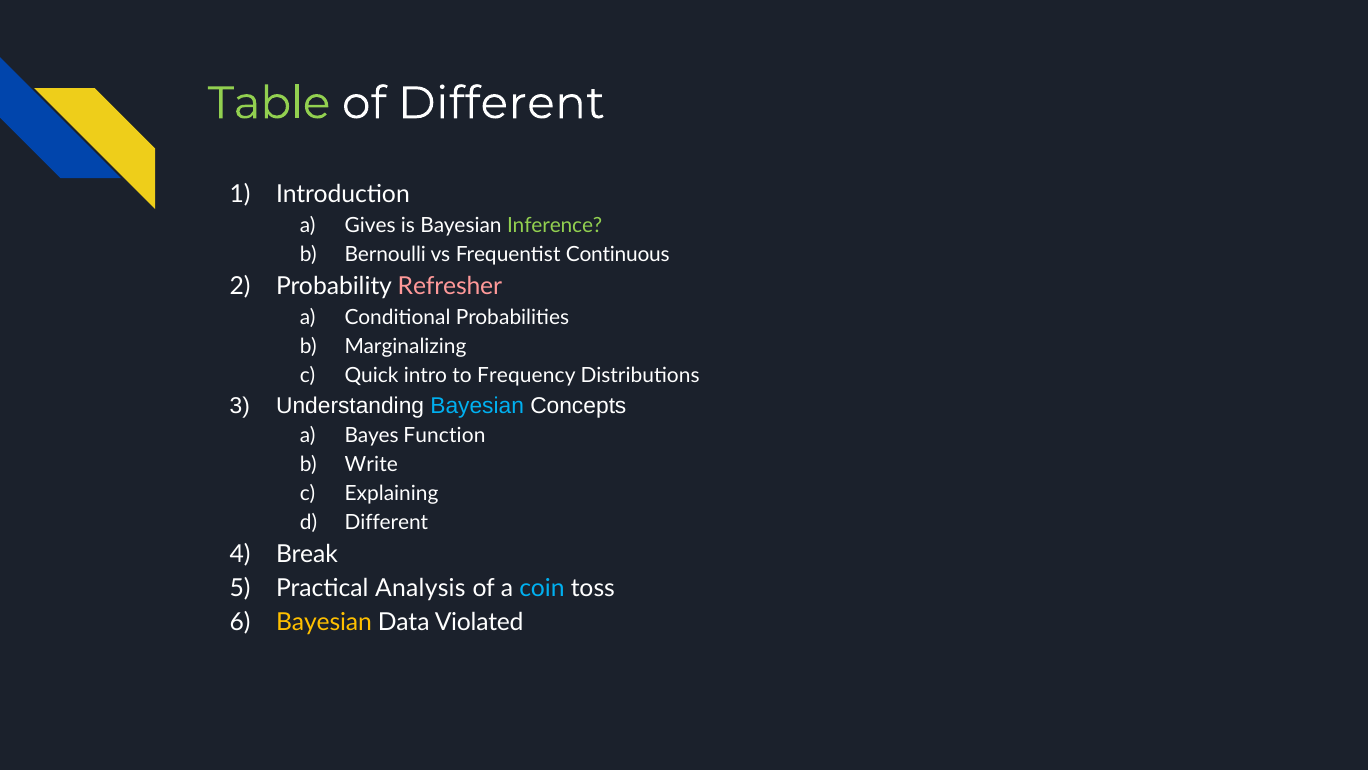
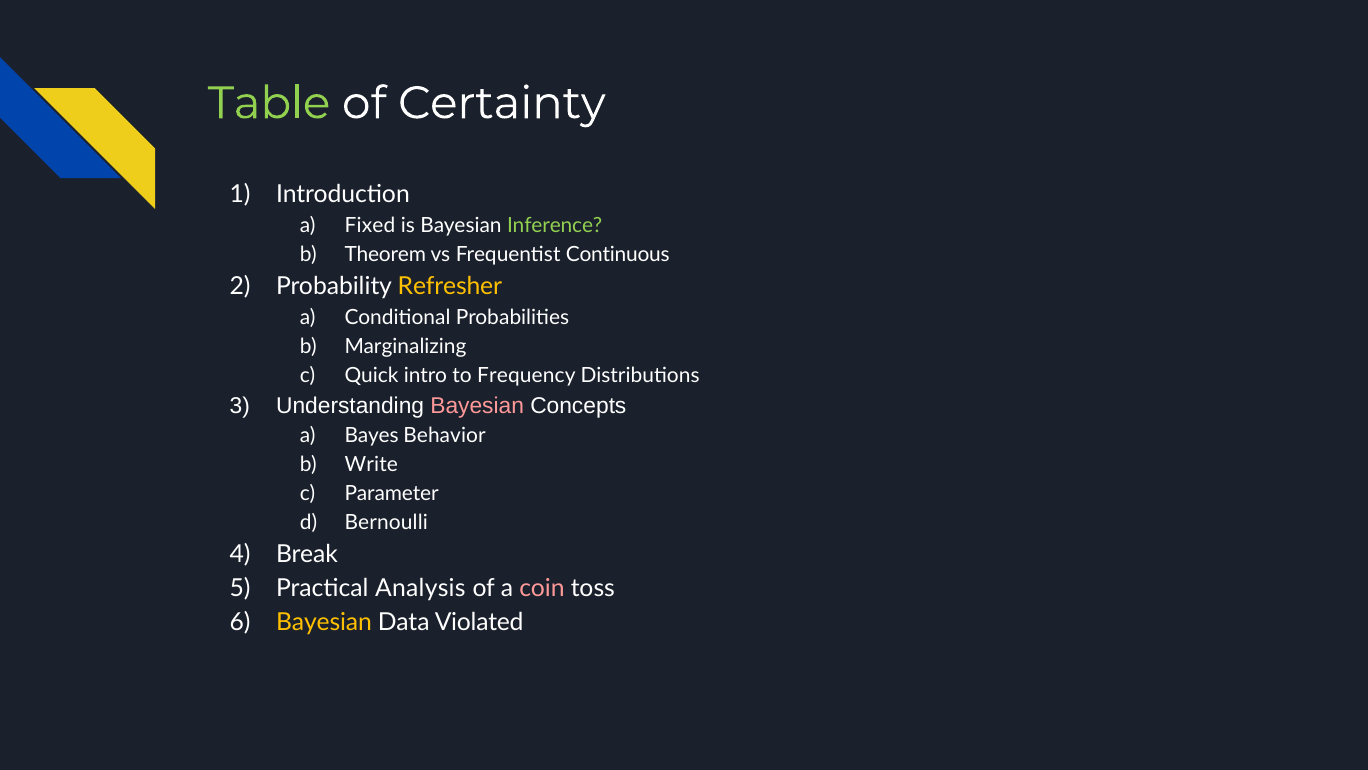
of Different: Different -> Certainty
Gives: Gives -> Fixed
Bernoulli: Bernoulli -> Theorem
Refresher colour: pink -> yellow
Bayesian at (477, 405) colour: light blue -> pink
Function: Function -> Behavior
Explaining: Explaining -> Parameter
Different at (386, 522): Different -> Bernoulli
coin colour: light blue -> pink
